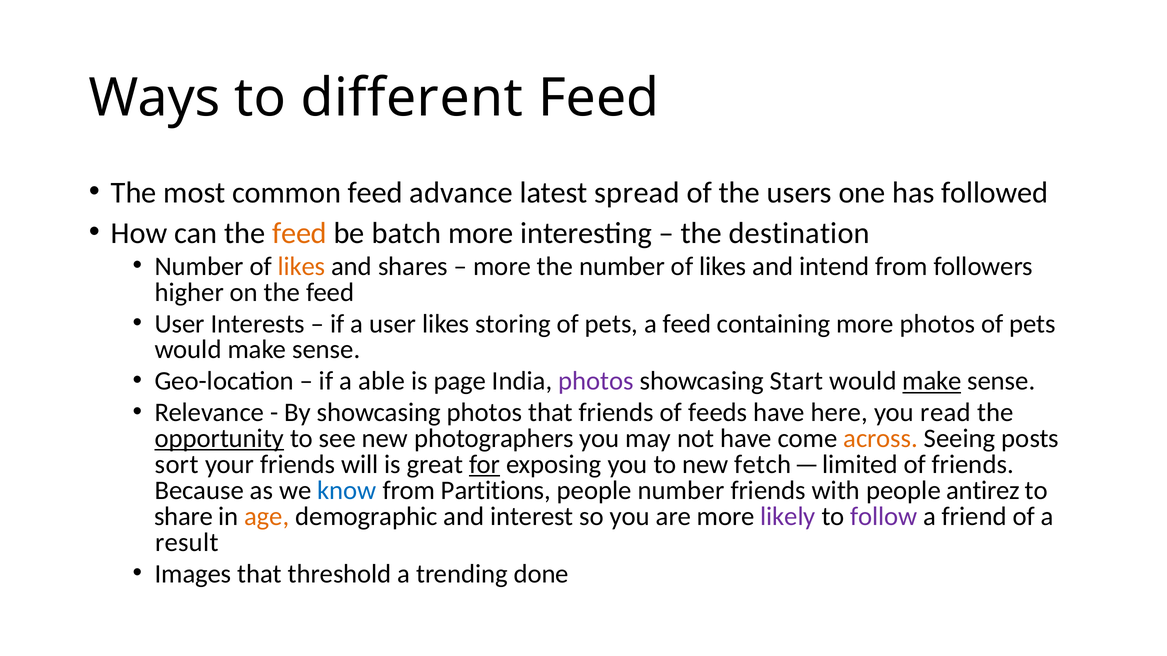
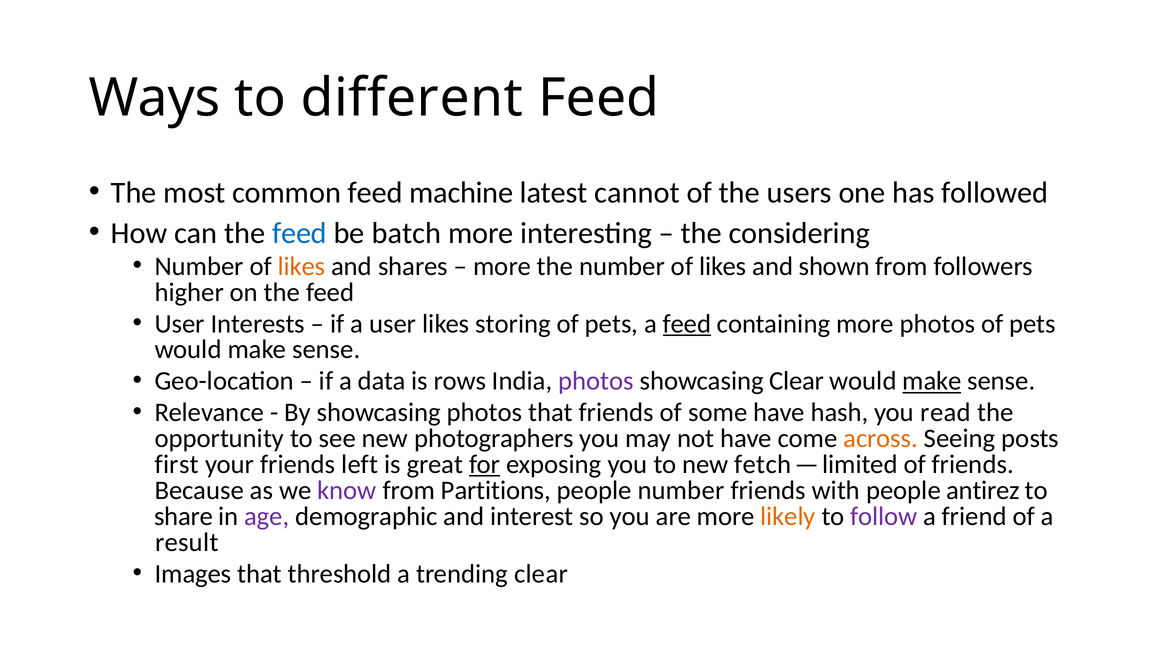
advance: advance -> machine
spread: spread -> cannot
feed at (300, 233) colour: orange -> blue
destination: destination -> considering
intend: intend -> shown
feed at (687, 324) underline: none -> present
able: able -> data
page: page -> rows
showcasing Start: Start -> Clear
feeds: feeds -> some
here: here -> hash
opportunity underline: present -> none
sort: sort -> first
will: will -> left
know colour: blue -> purple
age colour: orange -> purple
likely colour: purple -> orange
trending done: done -> clear
